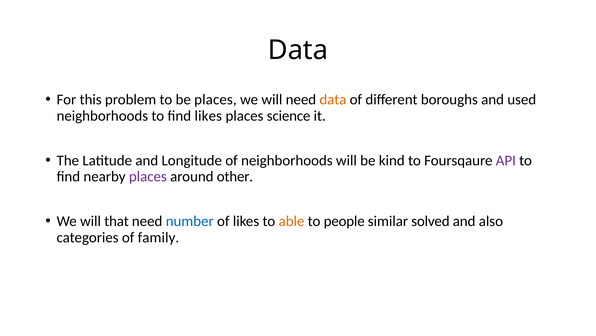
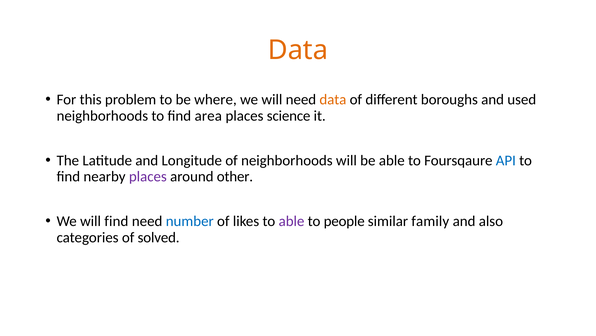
Data at (298, 50) colour: black -> orange
be places: places -> where
find likes: likes -> area
be kind: kind -> able
API colour: purple -> blue
will that: that -> find
able at (292, 221) colour: orange -> purple
solved: solved -> family
family: family -> solved
